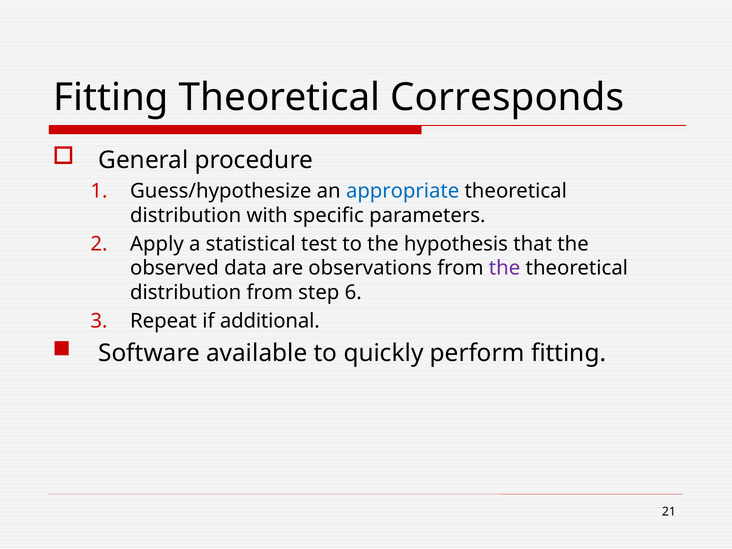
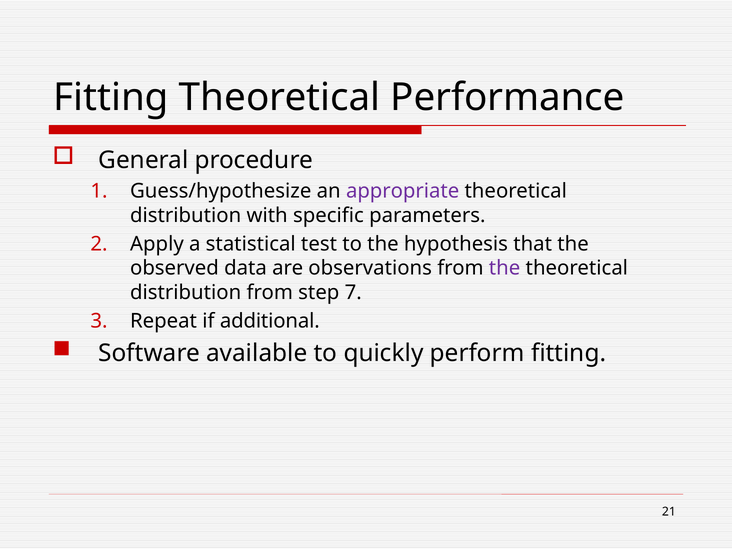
Corresponds: Corresponds -> Performance
appropriate colour: blue -> purple
6: 6 -> 7
